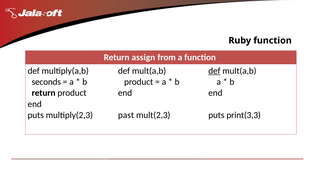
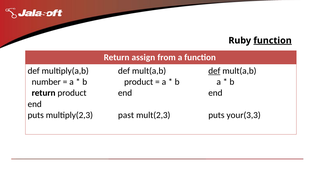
function at (273, 41) underline: none -> present
seconds: seconds -> number
print(3,3: print(3,3 -> your(3,3
